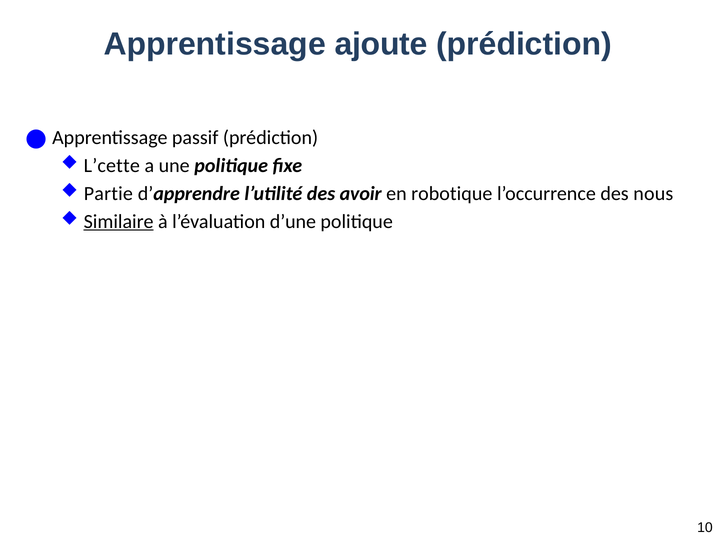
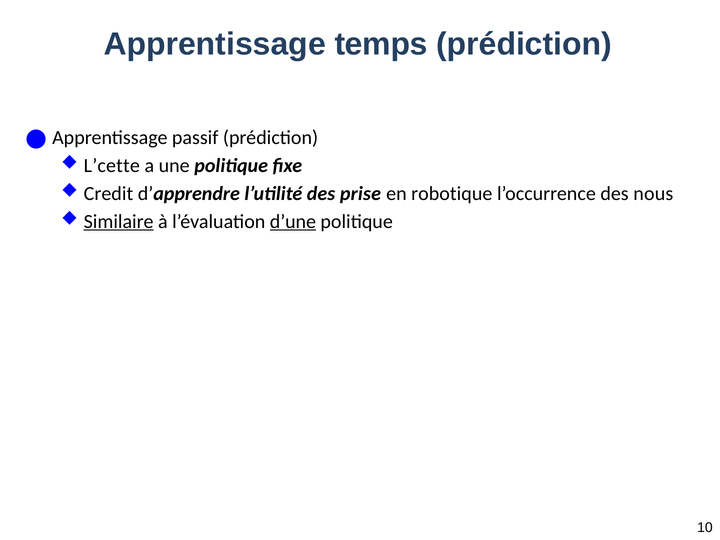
ajoute: ajoute -> temps
Partie: Partie -> Credit
avoir: avoir -> prise
d’une underline: none -> present
